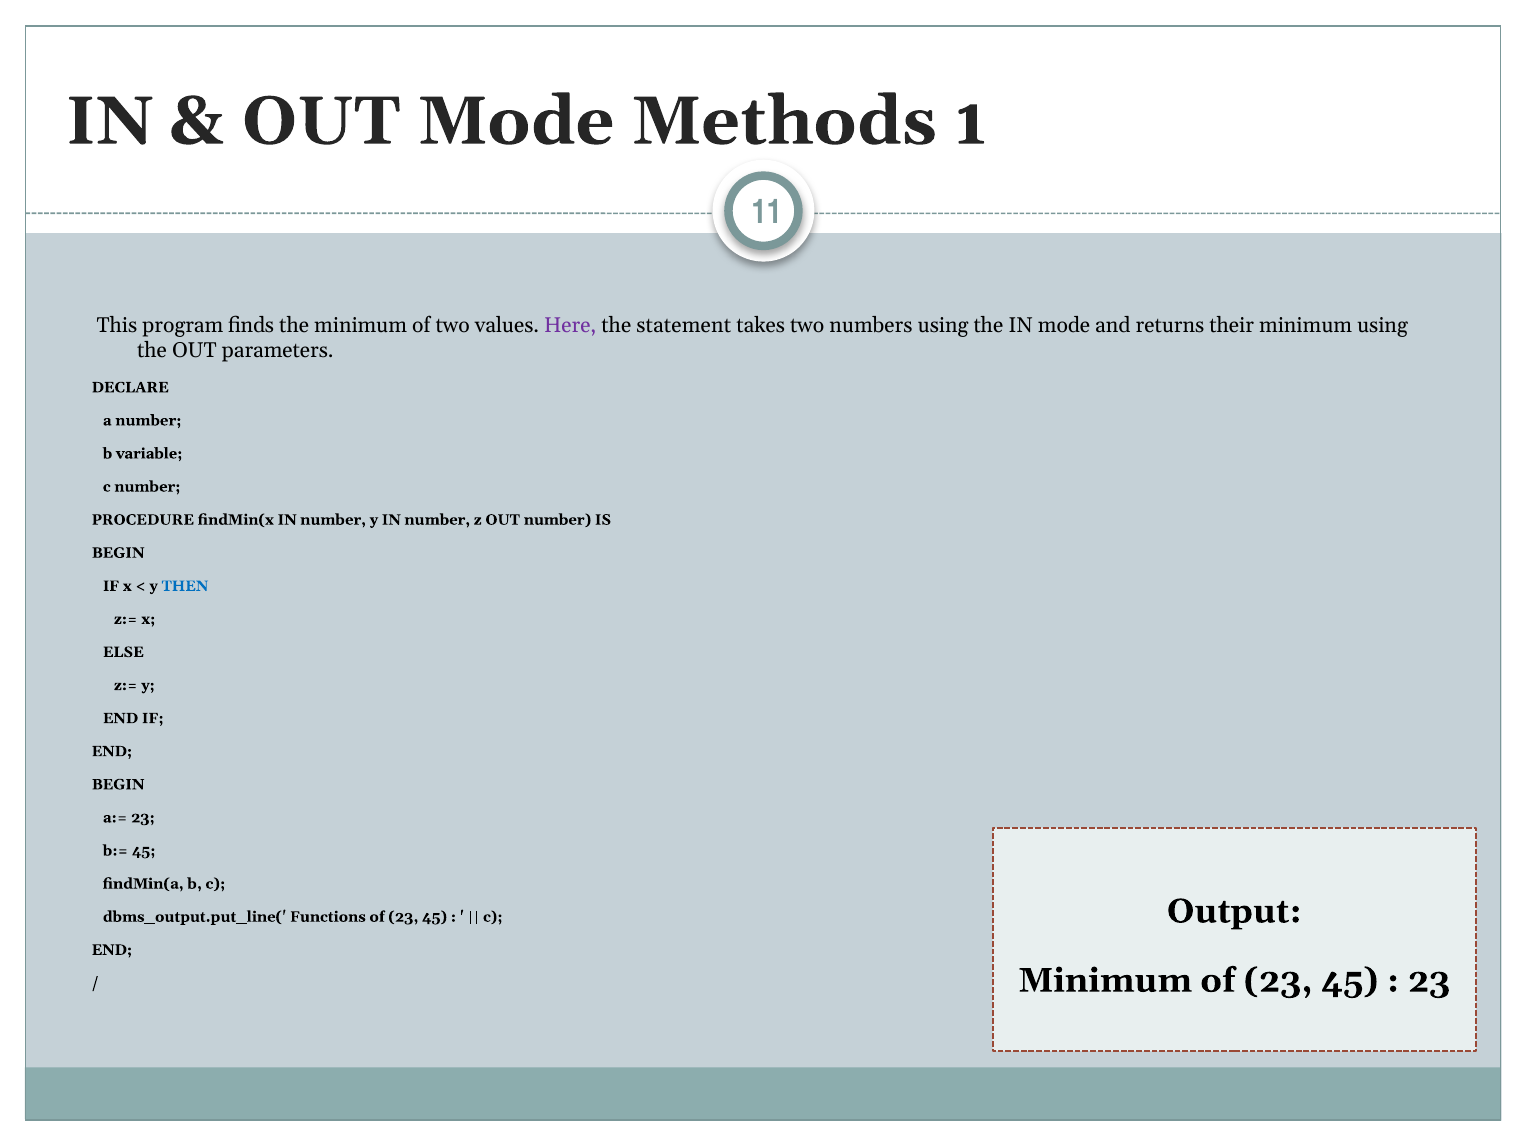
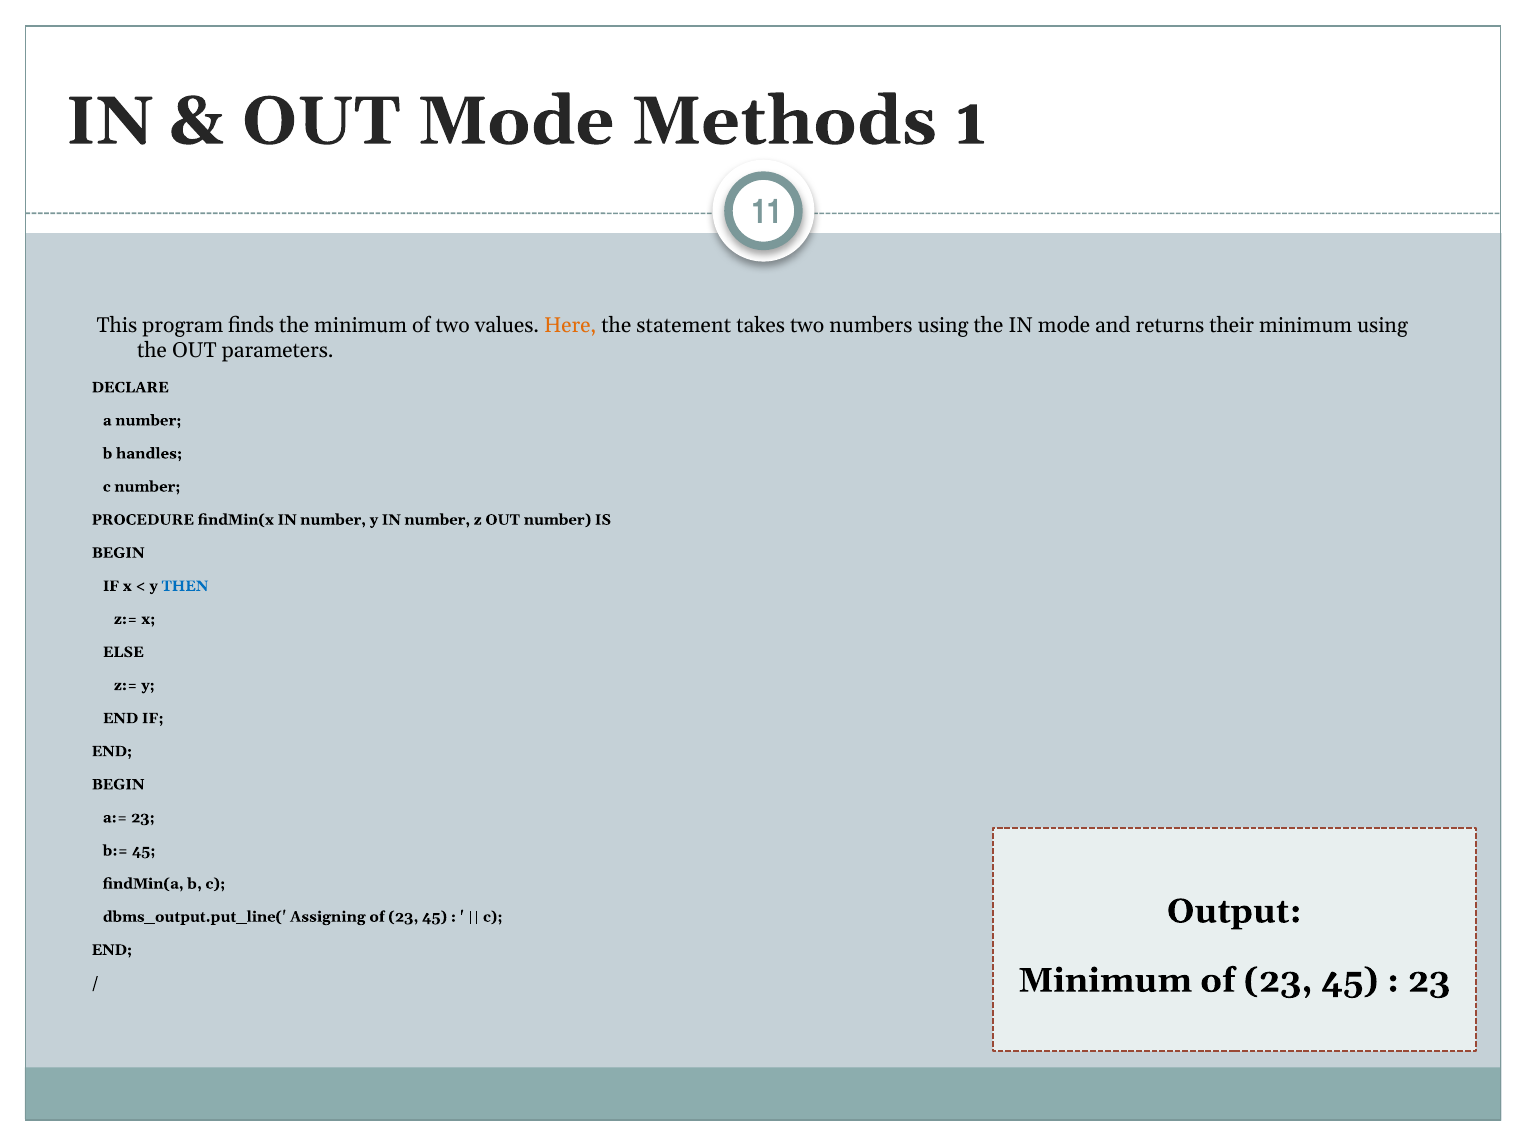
Here colour: purple -> orange
variable: variable -> handles
Functions: Functions -> Assigning
